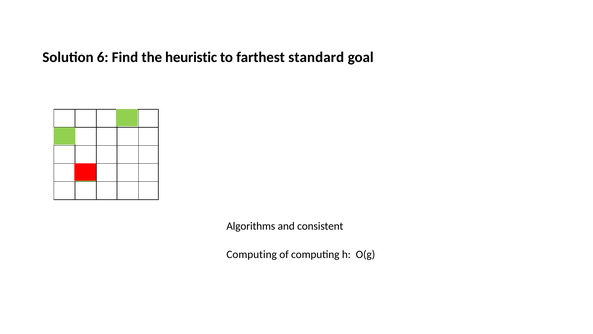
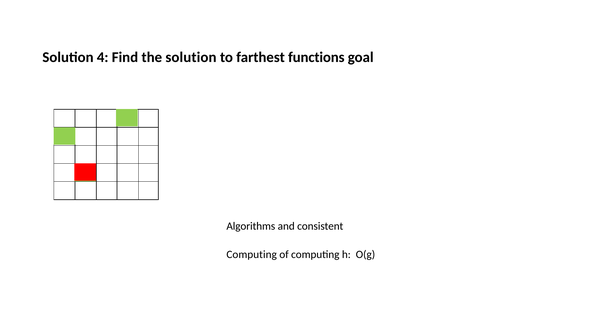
6: 6 -> 4
the heuristic: heuristic -> solution
standard: standard -> functions
